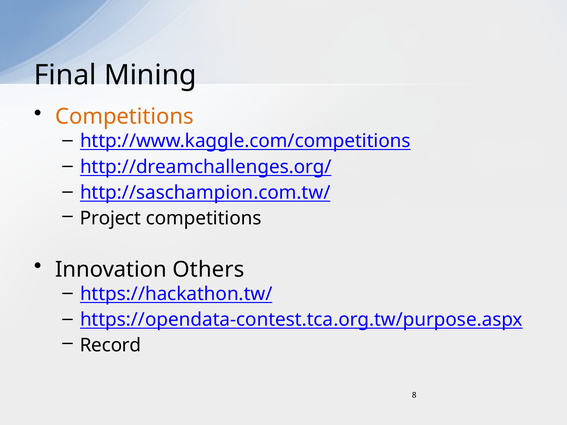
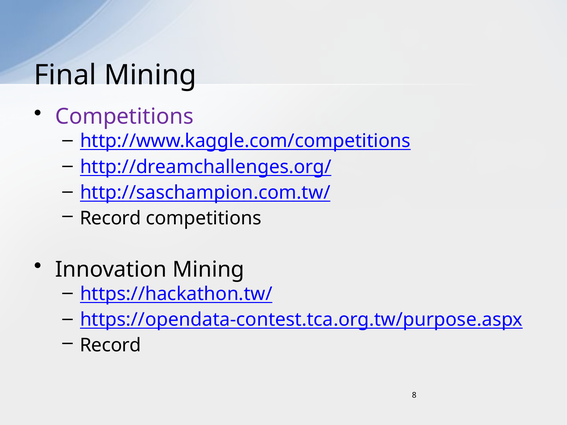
Competitions at (124, 117) colour: orange -> purple
Project at (110, 219): Project -> Record
Innovation Others: Others -> Mining
